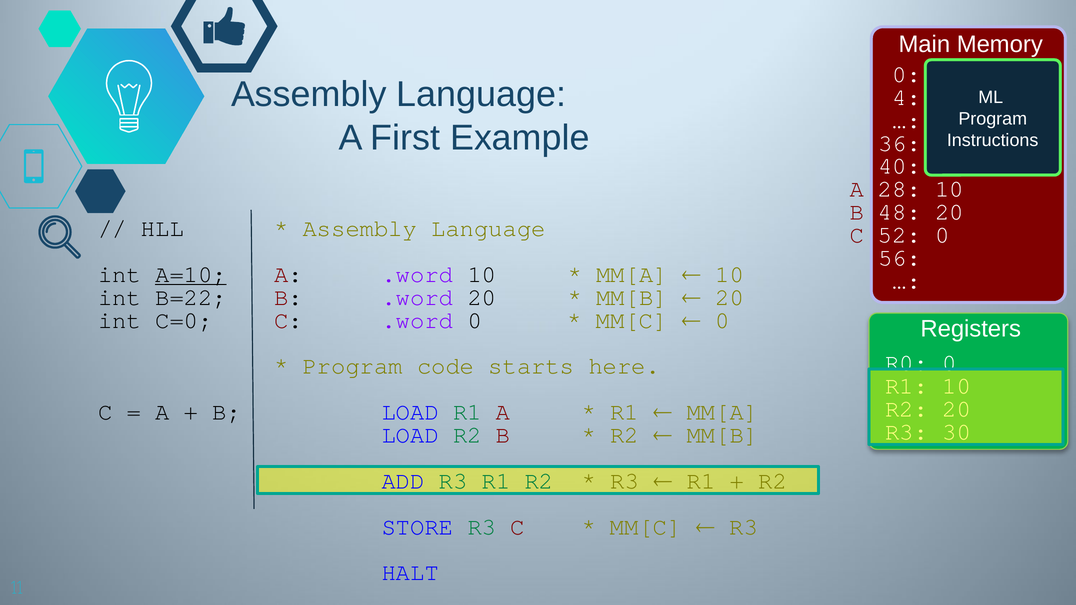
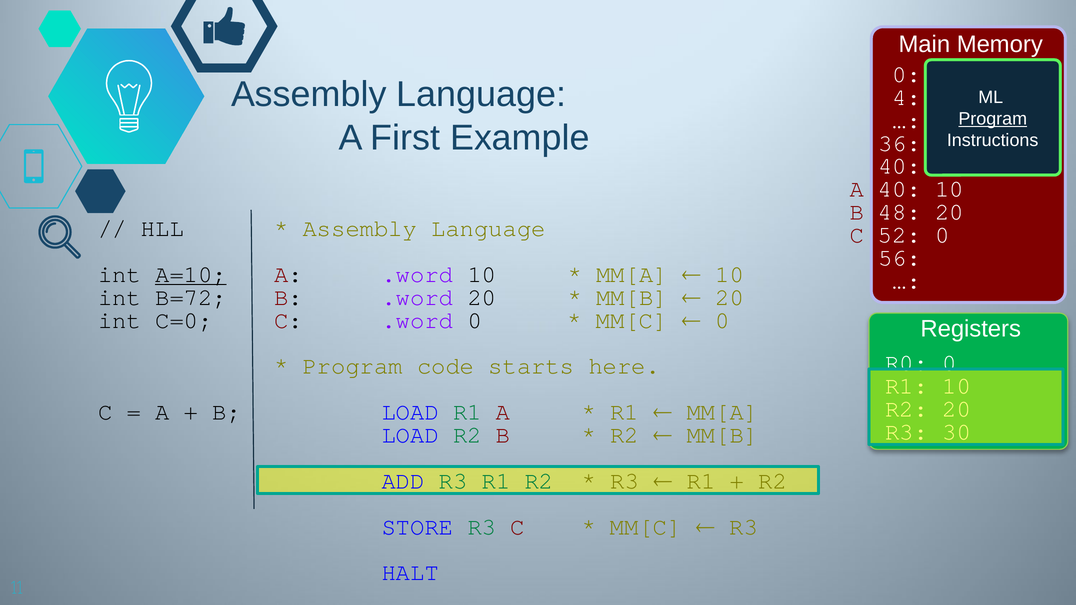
Program at (993, 119) underline: none -> present
A 28: 28 -> 40
B=22: B=22 -> B=72
